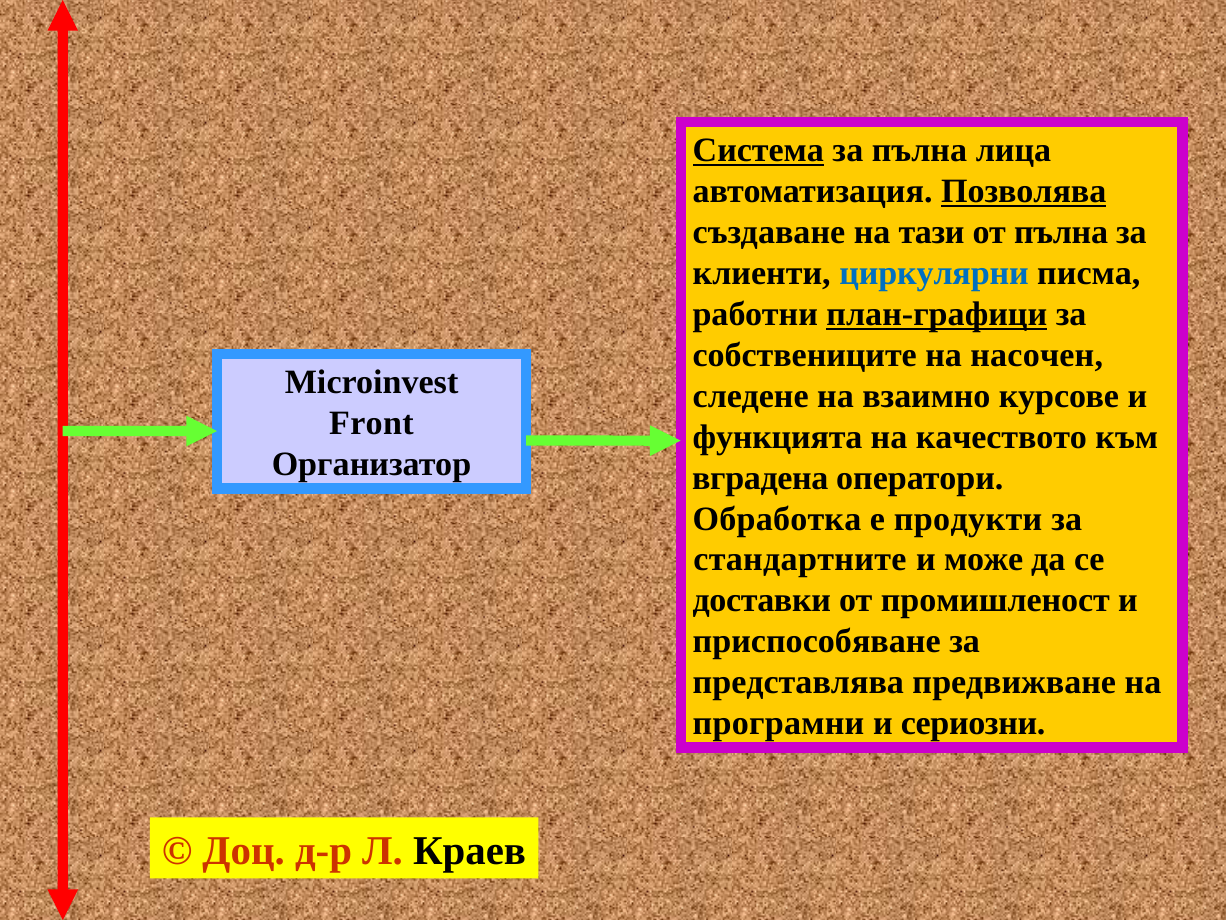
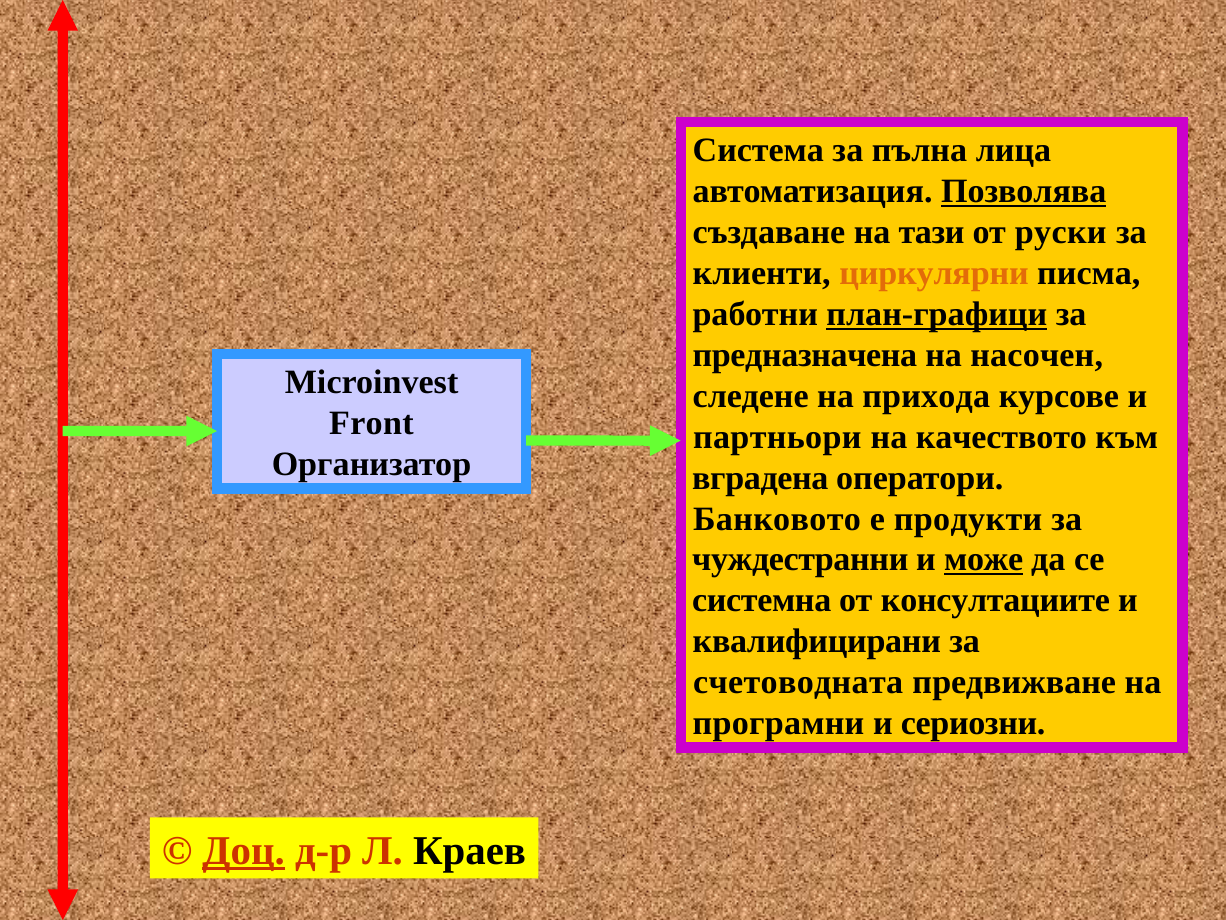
Система underline: present -> none
от пълна: пълна -> руски
циркулярни colour: blue -> orange
собствениците: собствениците -> предназначена
взаимно: взаимно -> прихода
функцията: функцията -> партньори
Обработка: Обработка -> Банковото
стандартните: стандартните -> чуждестранни
може underline: none -> present
доставки: доставки -> системна
промишленост: промишленост -> консултациите
приспособяване: приспособяване -> квалифицирани
представлява: представлява -> счетоводната
Доц underline: none -> present
